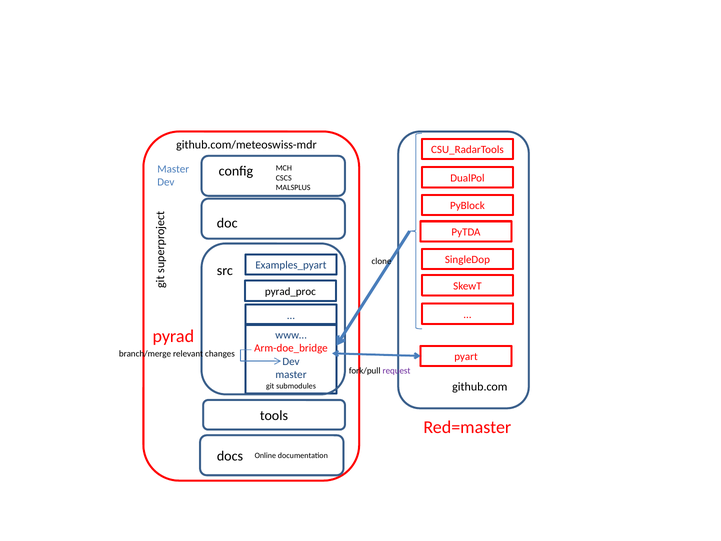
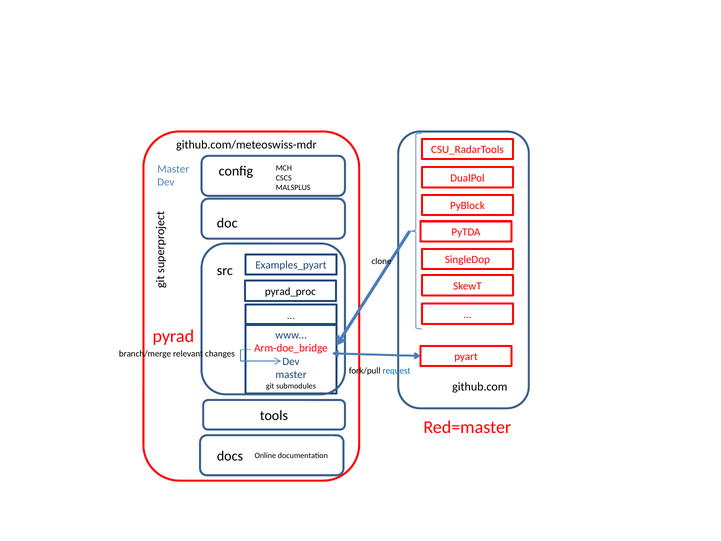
request colour: purple -> blue
